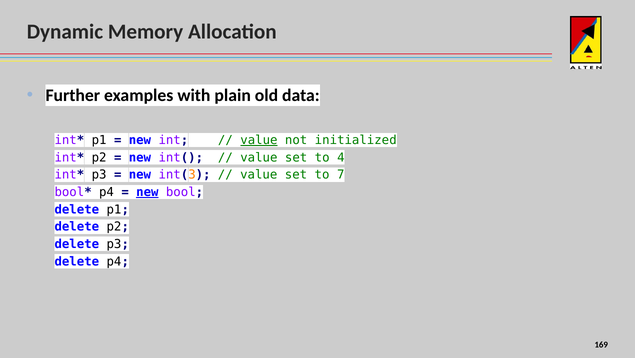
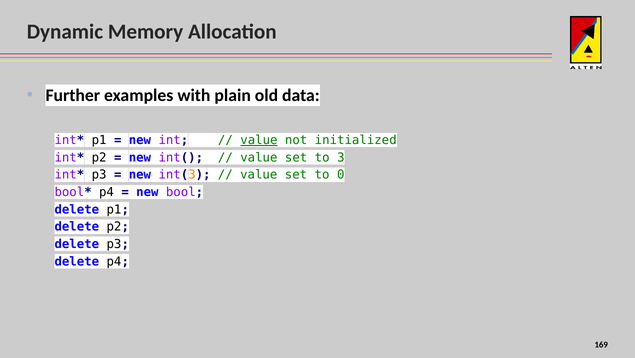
4: 4 -> 3
7: 7 -> 0
new at (147, 192) underline: present -> none
